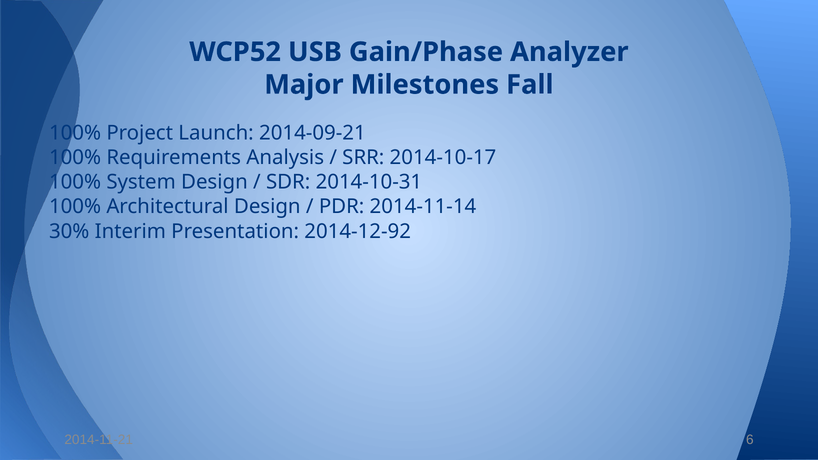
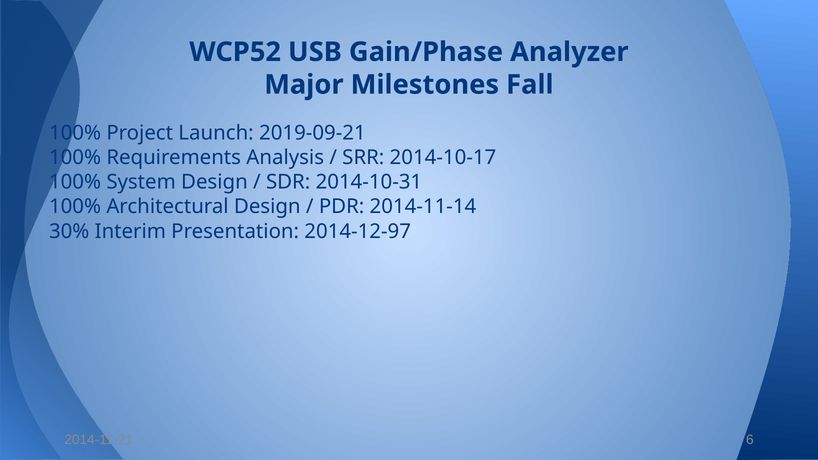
2014‐09‐21: 2014‐09‐21 -> 2019‐09‐21
2014‐12‐92: 2014‐12‐92 -> 2014‐12‐97
